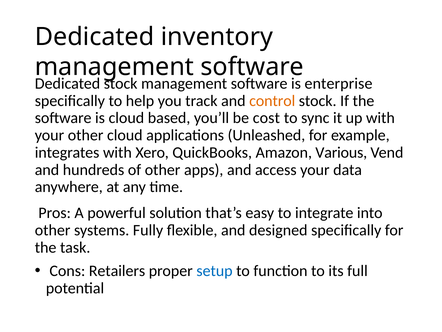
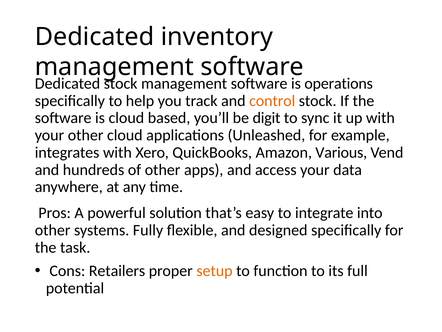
enterprise: enterprise -> operations
cost: cost -> digit
setup colour: blue -> orange
